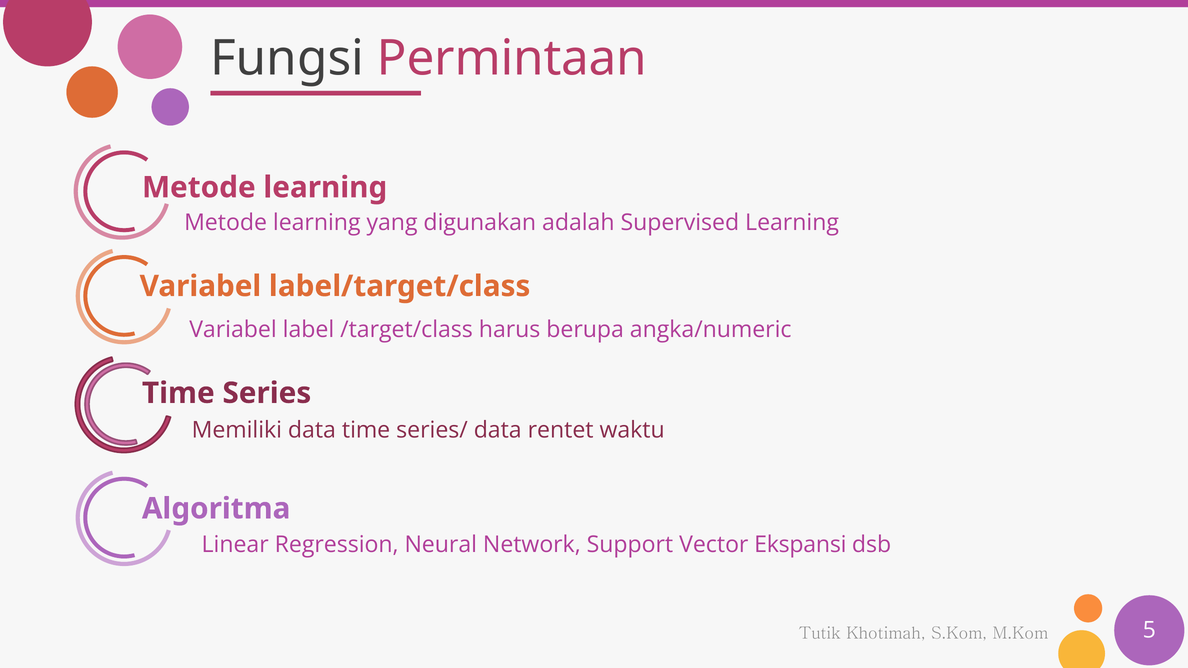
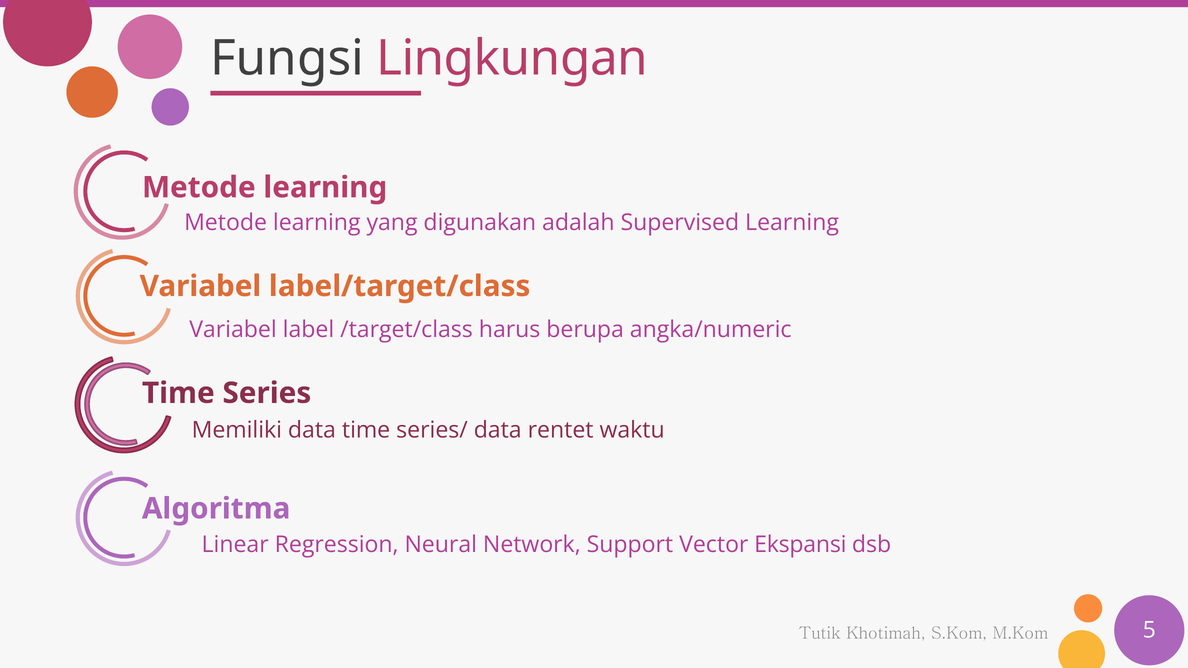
Permintaan: Permintaan -> Lingkungan
